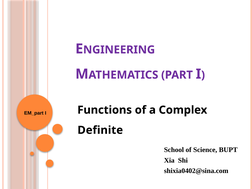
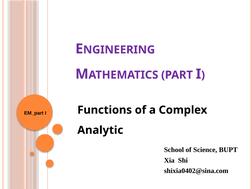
Definite: Definite -> Analytic
